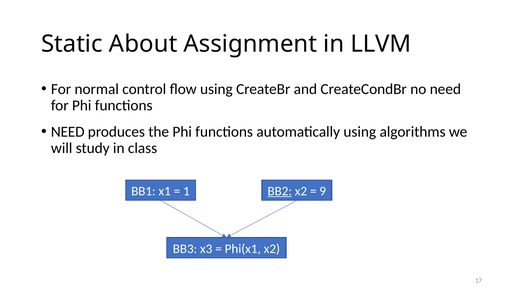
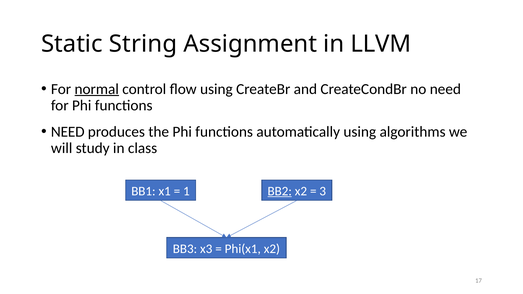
About: About -> String
normal underline: none -> present
9: 9 -> 3
